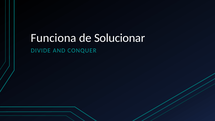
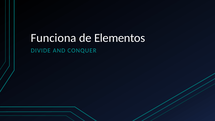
Solucionar: Solucionar -> Elementos
